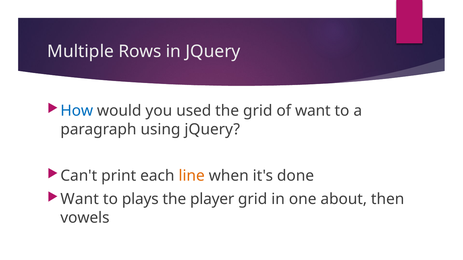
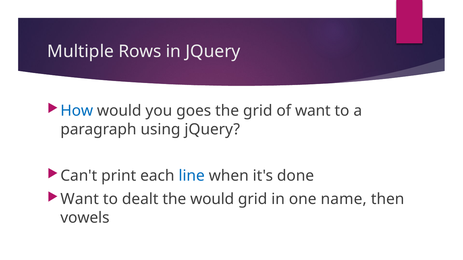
used: used -> goes
line colour: orange -> blue
plays: plays -> dealt
the player: player -> would
about: about -> name
